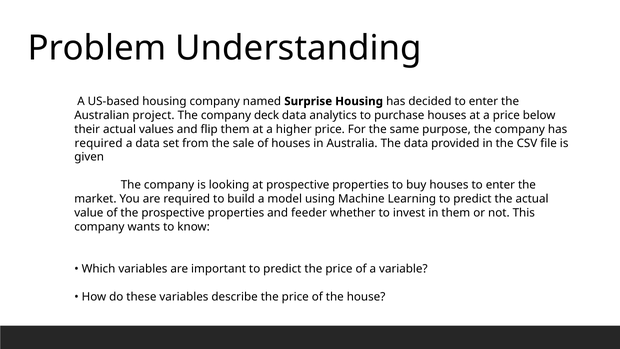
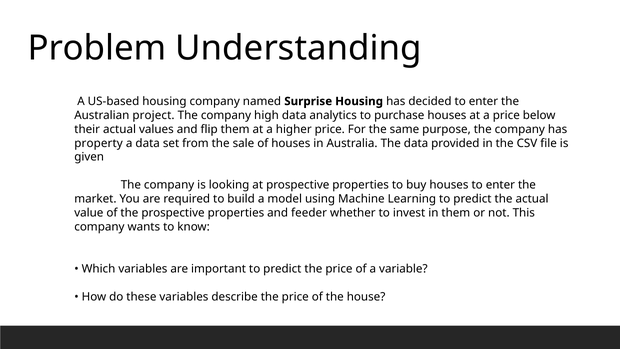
deck: deck -> high
required at (99, 143): required -> property
